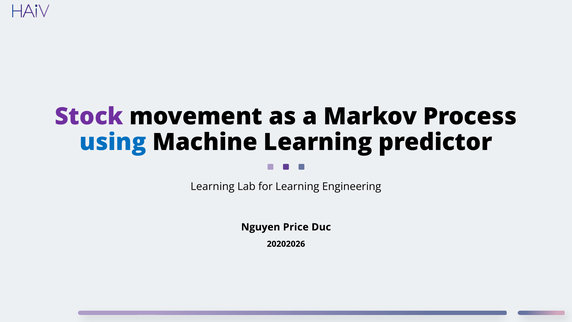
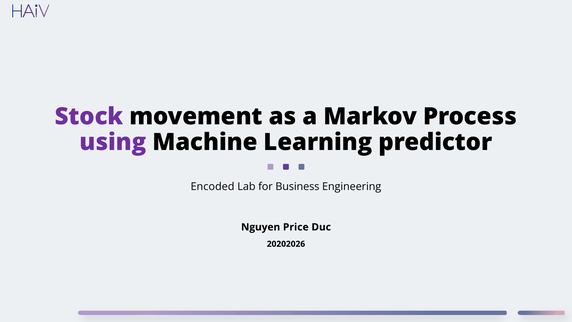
using colour: blue -> purple
Learning at (213, 187): Learning -> Encoded
for Learning: Learning -> Business
